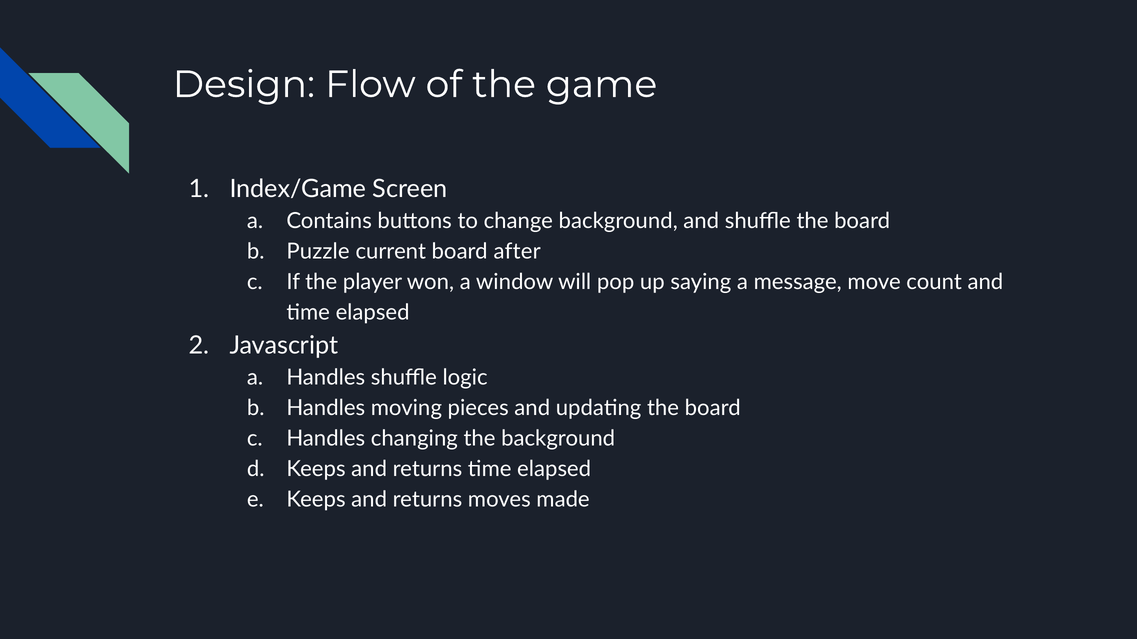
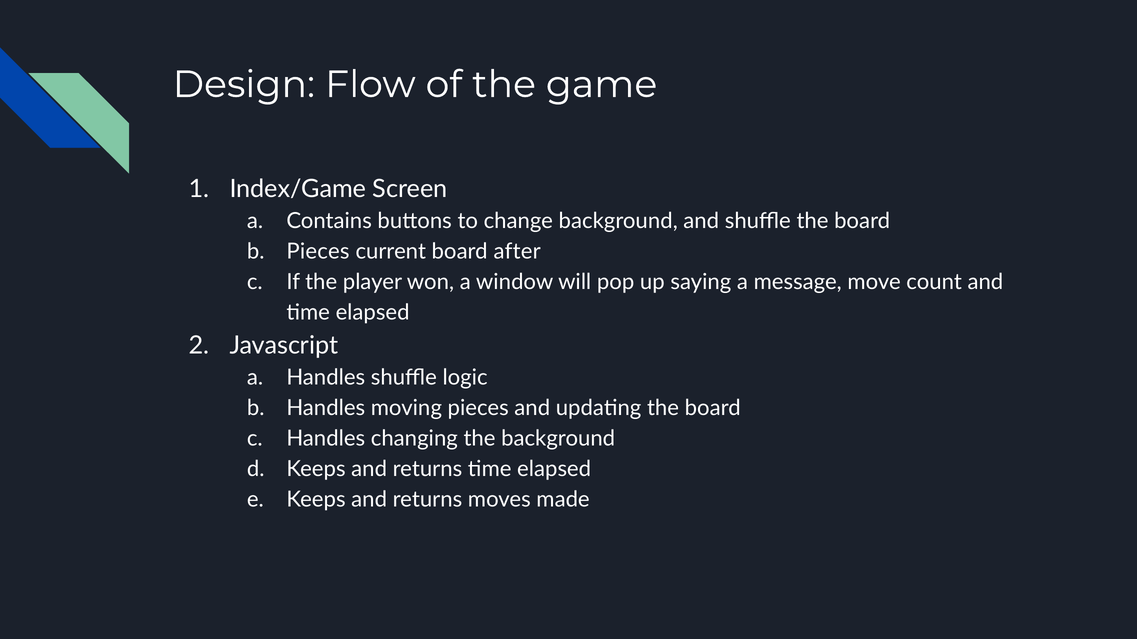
Puzzle at (318, 252): Puzzle -> Pieces
